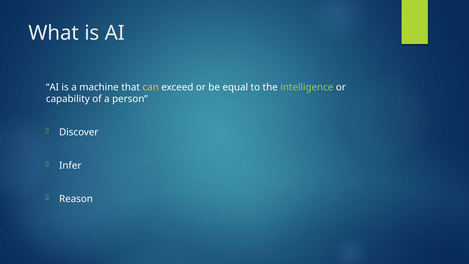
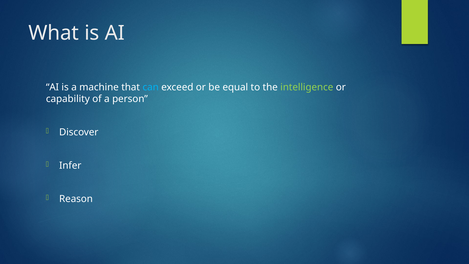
can colour: yellow -> light blue
